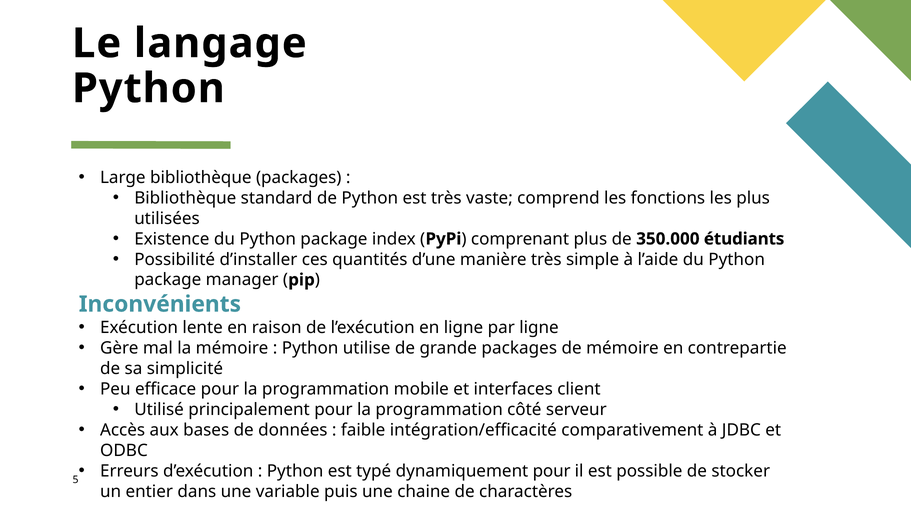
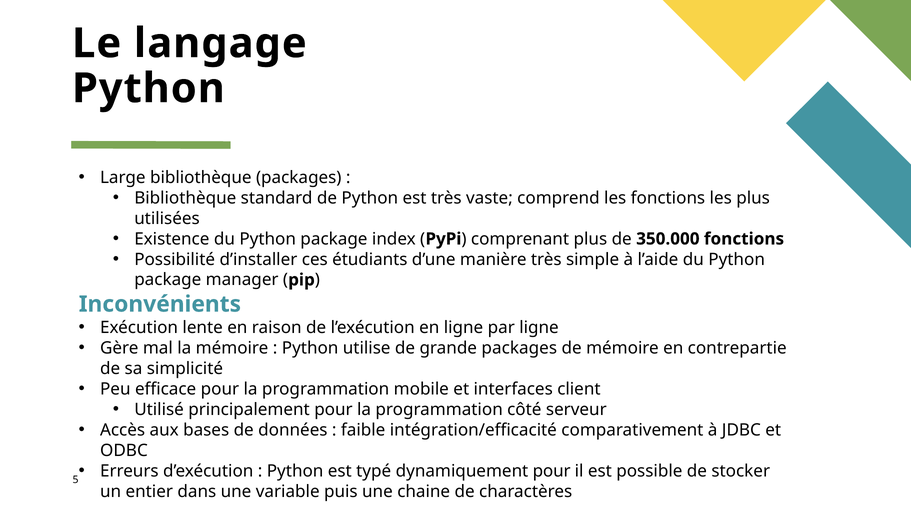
350.000 étudiants: étudiants -> fonctions
quantités: quantités -> étudiants
